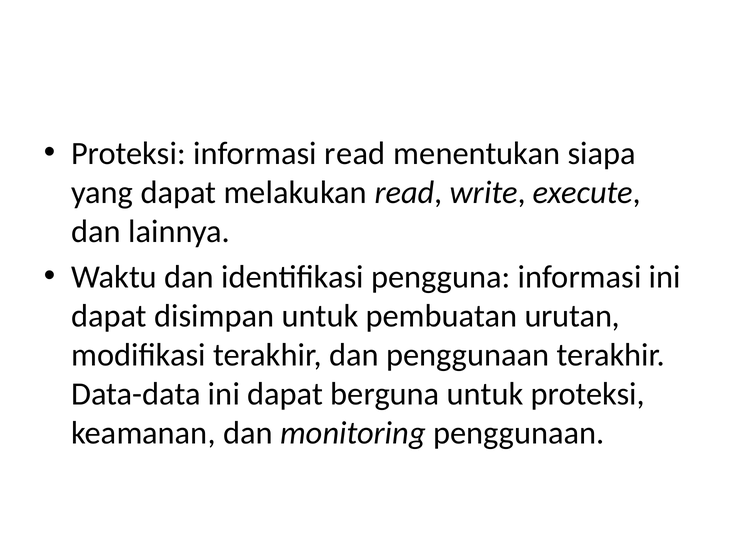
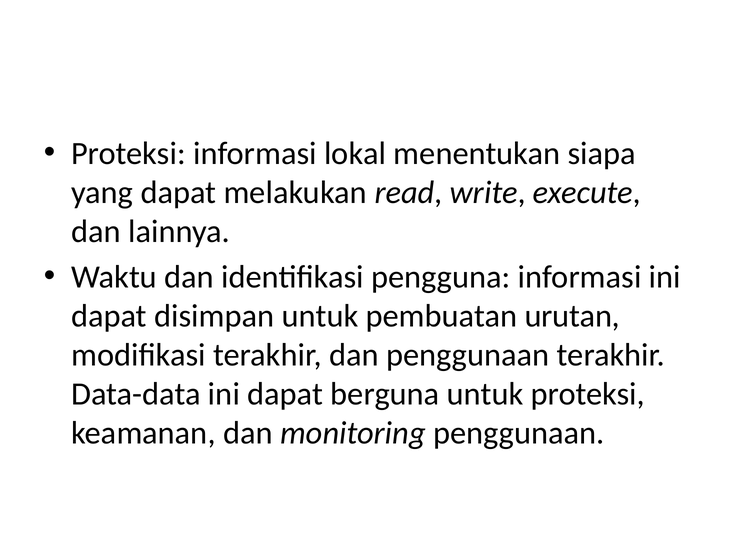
informasi read: read -> lokal
